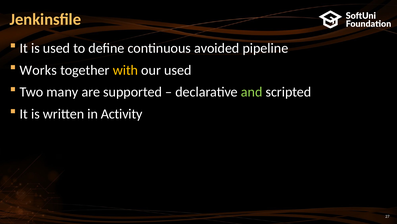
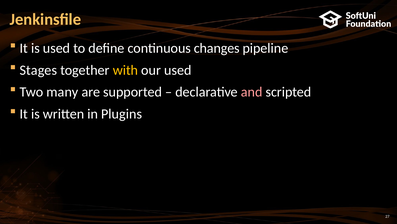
avoided: avoided -> changes
Works: Works -> Stages
and colour: light green -> pink
Activity: Activity -> Plugins
